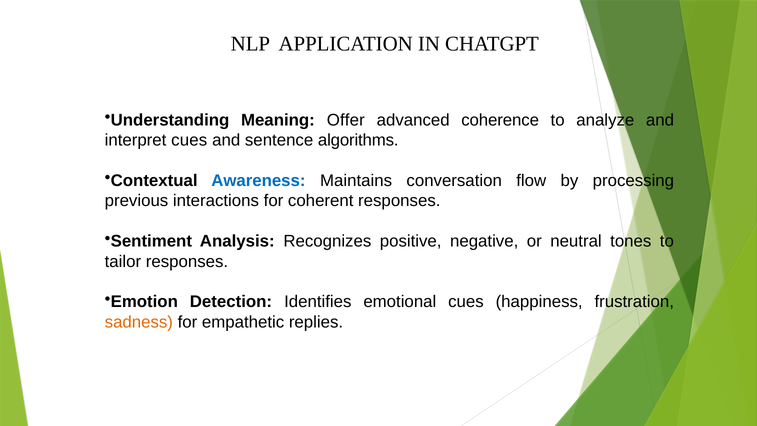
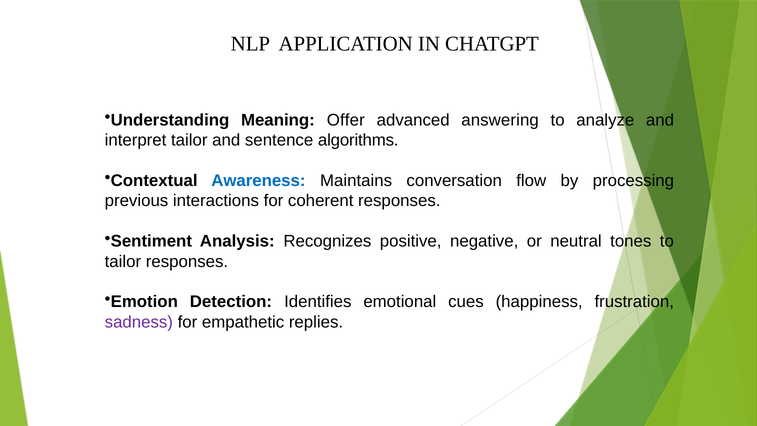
coherence: coherence -> answering
interpret cues: cues -> tailor
sadness colour: orange -> purple
